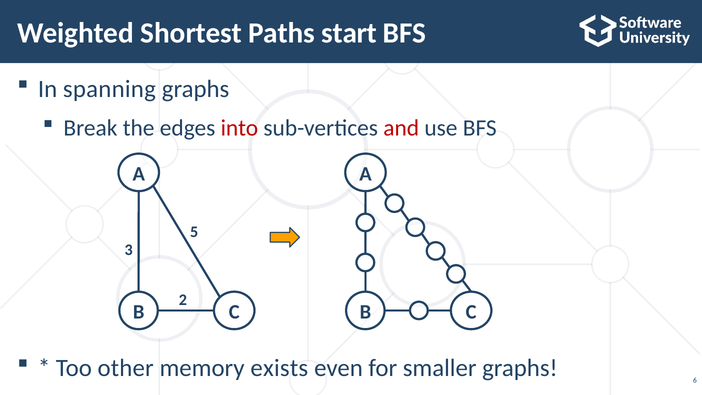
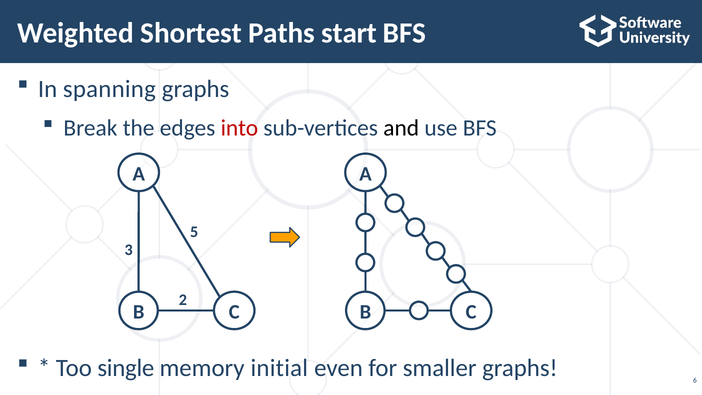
and colour: red -> black
other: other -> single
exists: exists -> initial
